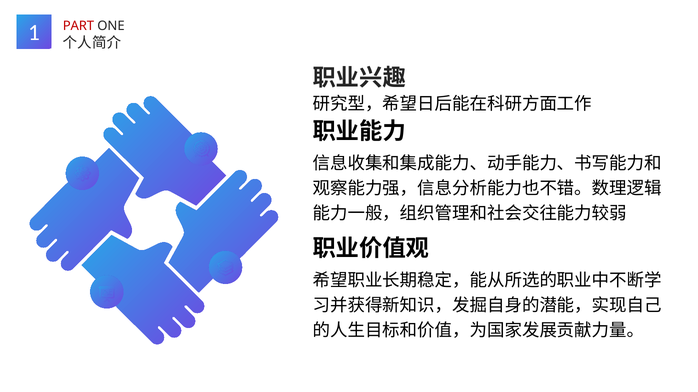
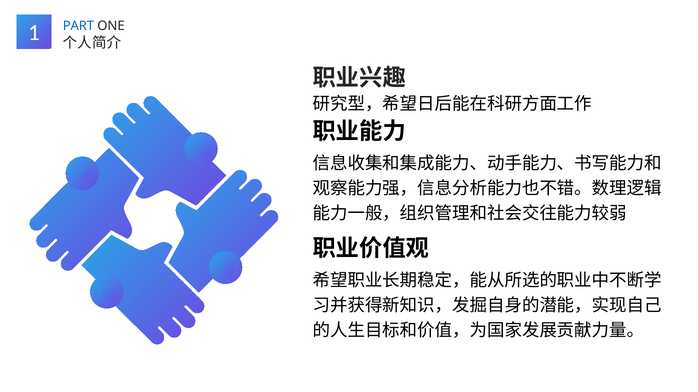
PART colour: red -> blue
